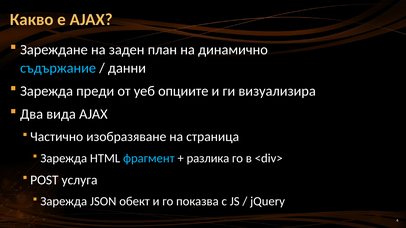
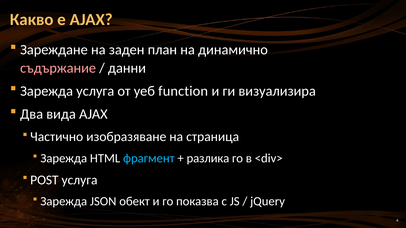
съдържание colour: light blue -> pink
Зарежда преди: преди -> услуга
опциите: опциите -> function
